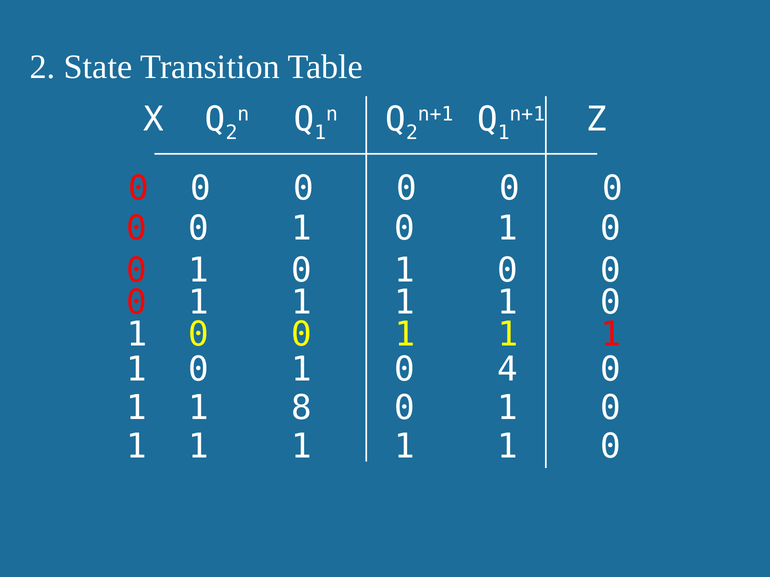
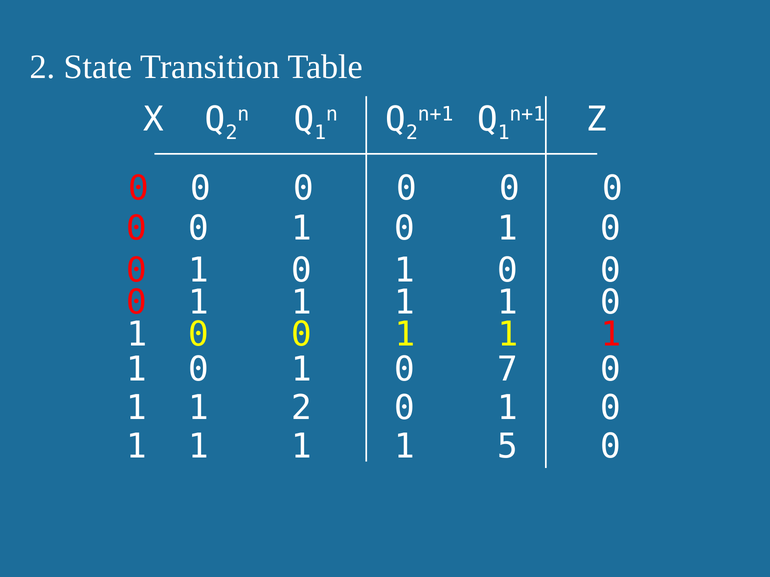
4: 4 -> 7
1 8: 8 -> 2
1 at (508, 447): 1 -> 5
